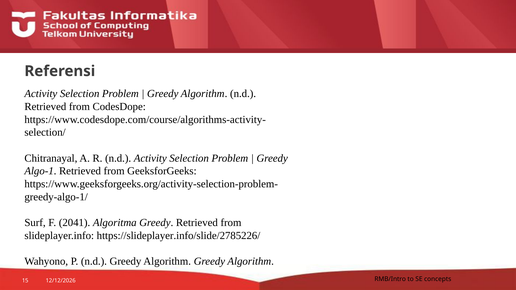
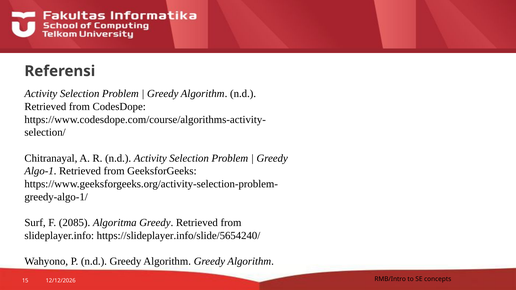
2041: 2041 -> 2085
https://slideplayer.info/slide/2785226/: https://slideplayer.info/slide/2785226/ -> https://slideplayer.info/slide/5654240/
